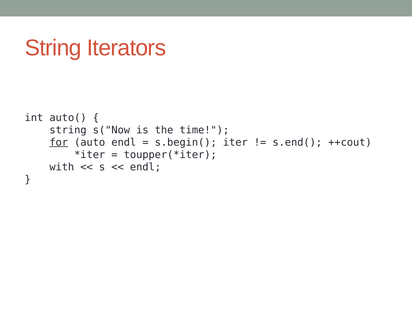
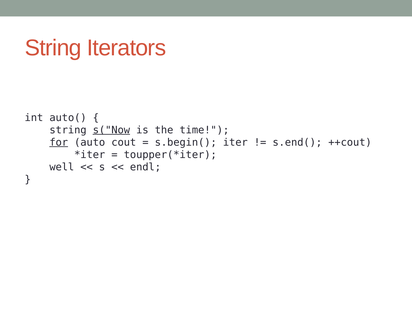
s("Now underline: none -> present
auto endl: endl -> cout
with: with -> well
